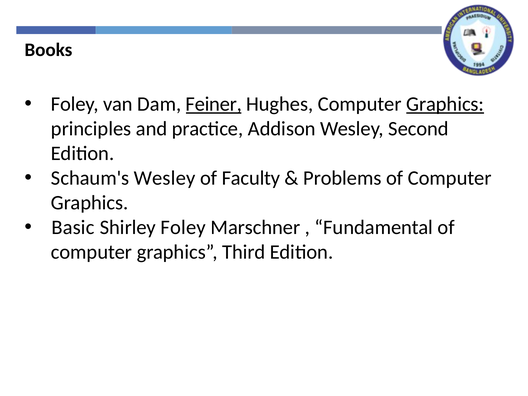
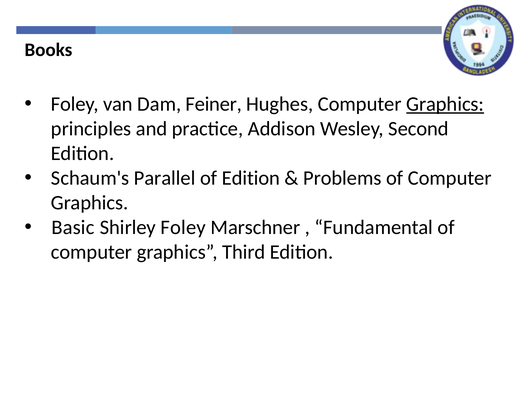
Feiner underline: present -> none
Schaum's Wesley: Wesley -> Parallel
of Faculty: Faculty -> Edition
